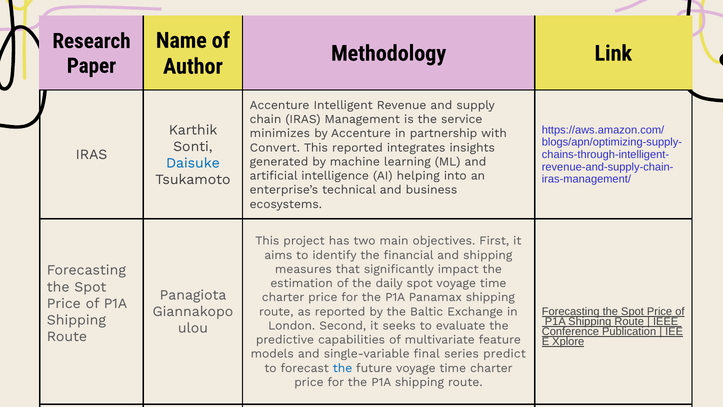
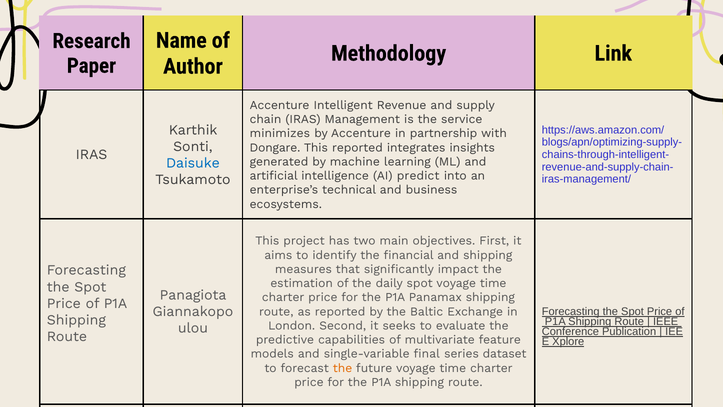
Convert: Convert -> Dongare
helping: helping -> predict
predict: predict -> dataset
the at (342, 368) colour: blue -> orange
